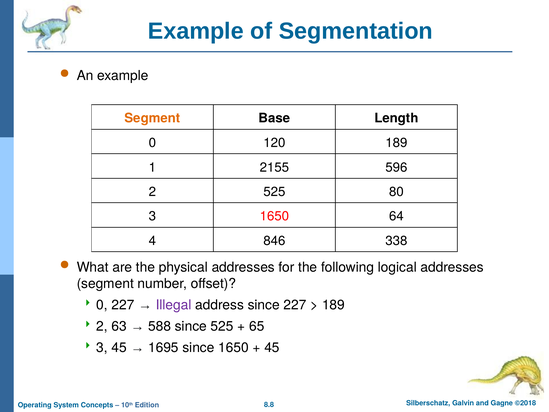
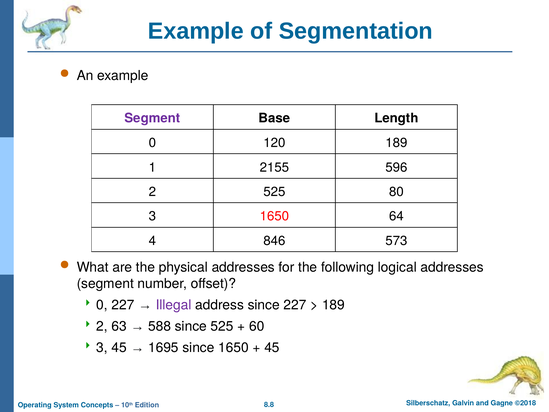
Segment at (152, 118) colour: orange -> purple
338: 338 -> 573
65: 65 -> 60
